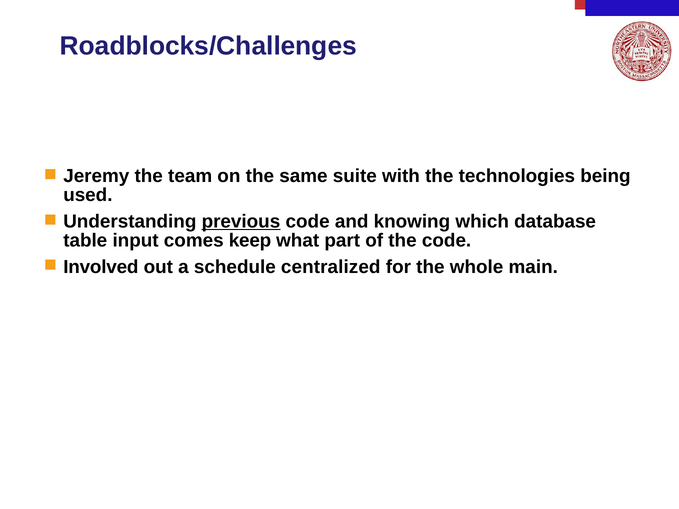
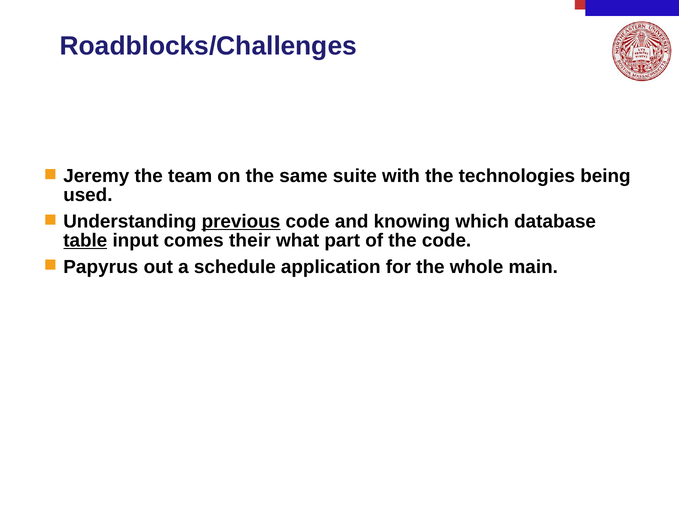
table underline: none -> present
keep: keep -> their
Involved: Involved -> Papyrus
centralized: centralized -> application
